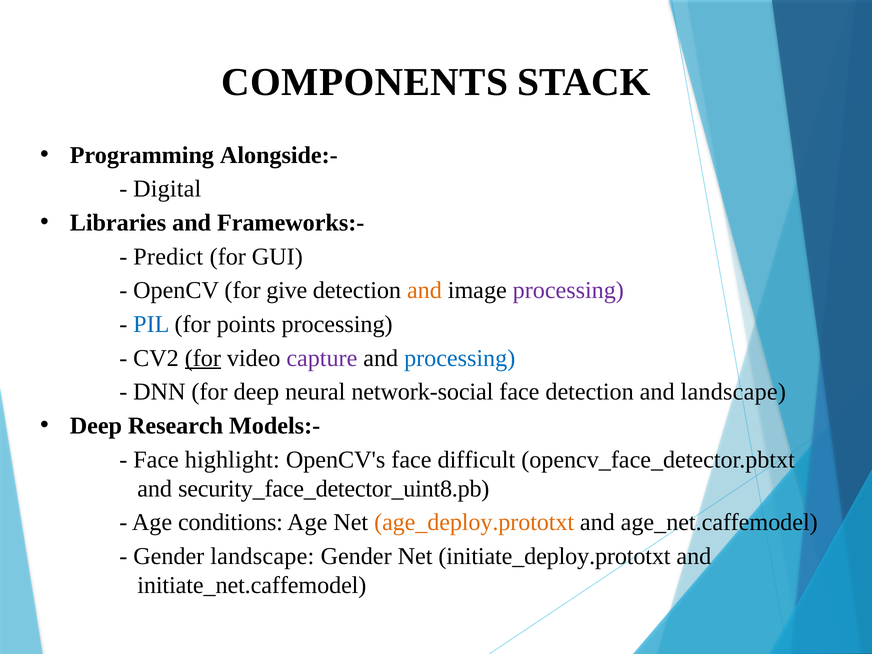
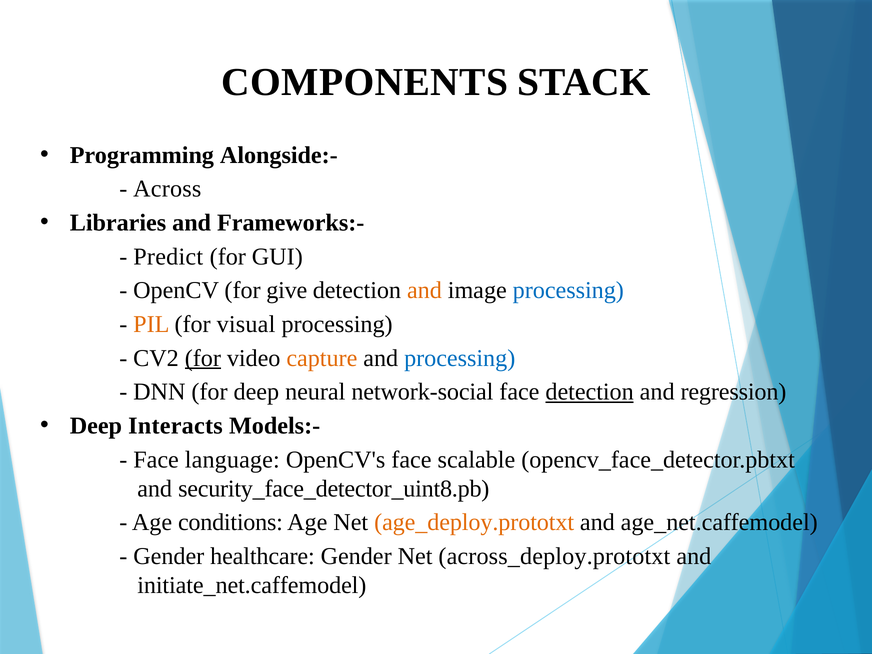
Digital: Digital -> Across
processing at (568, 290) colour: purple -> blue
PIL colour: blue -> orange
points: points -> visual
capture colour: purple -> orange
detection at (590, 392) underline: none -> present
and landscape: landscape -> regression
Research: Research -> Interacts
highlight: highlight -> language
difficult: difficult -> scalable
Gender landscape: landscape -> healthcare
initiate_deploy.prototxt: initiate_deploy.prototxt -> across_deploy.prototxt
